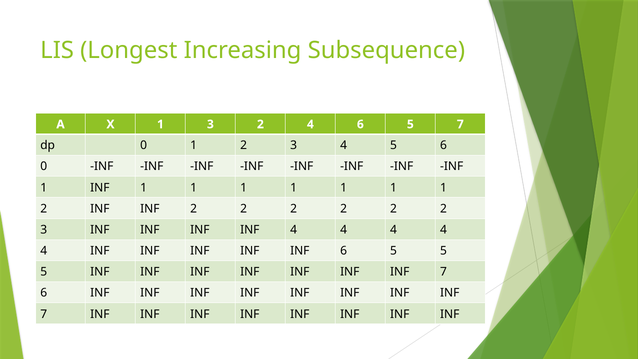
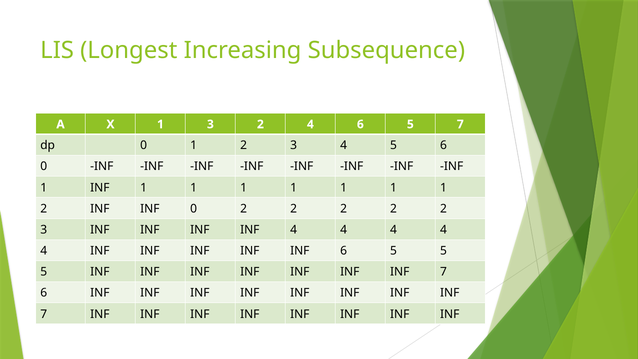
INF 2: 2 -> 0
